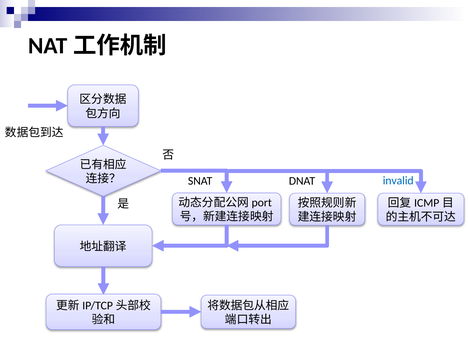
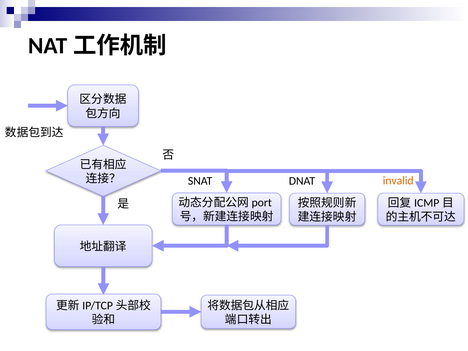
invalid colour: blue -> orange
